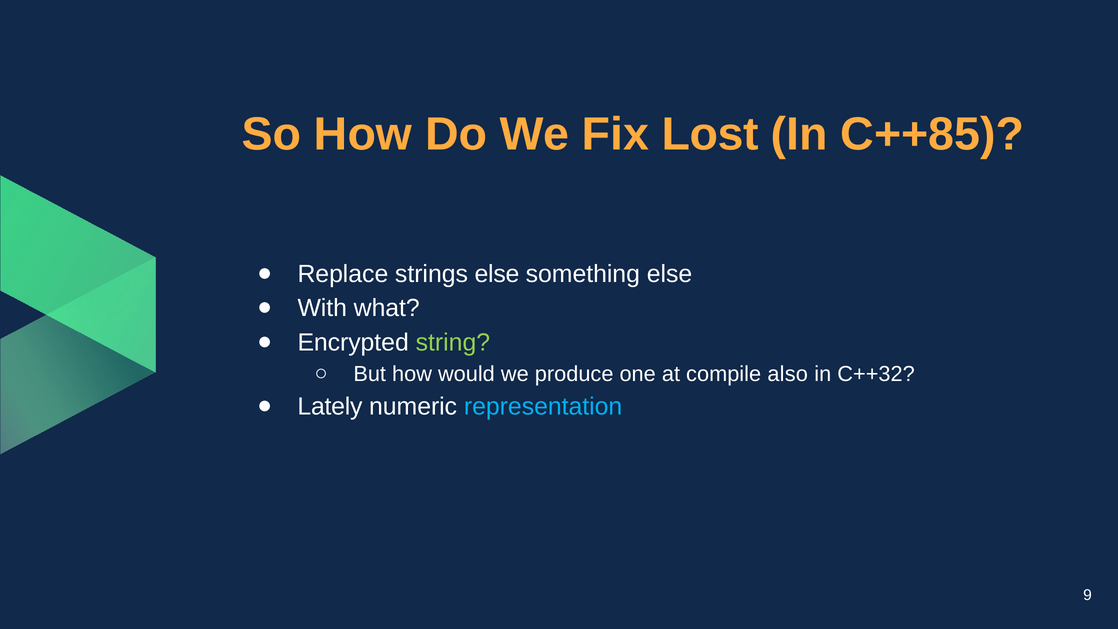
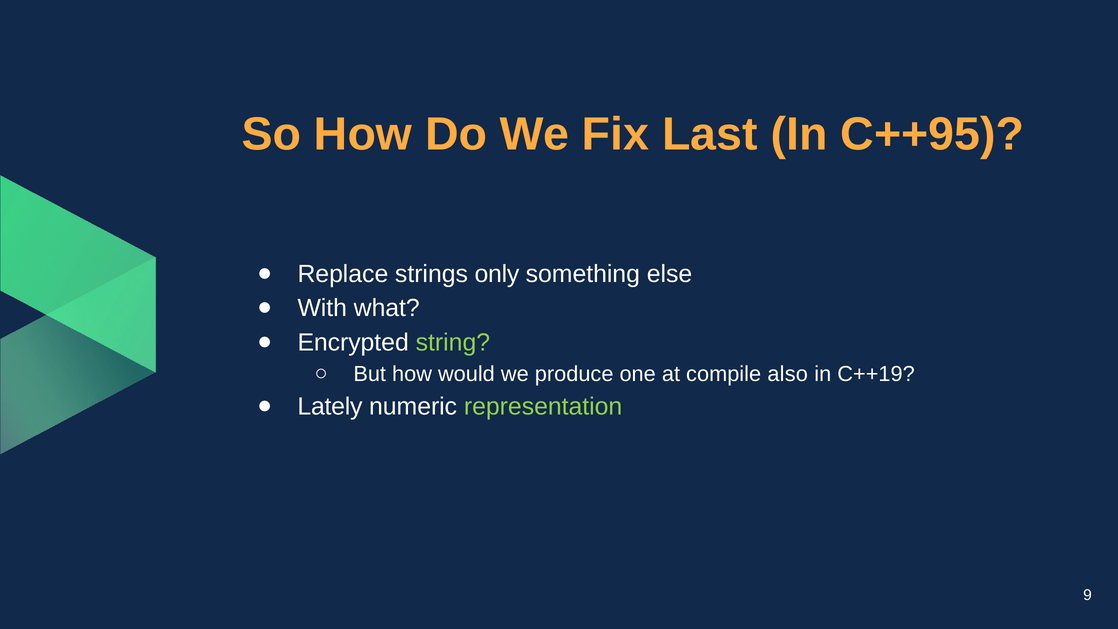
Lost: Lost -> Last
C++85: C++85 -> C++95
strings else: else -> only
C++32: C++32 -> C++19
representation colour: light blue -> light green
